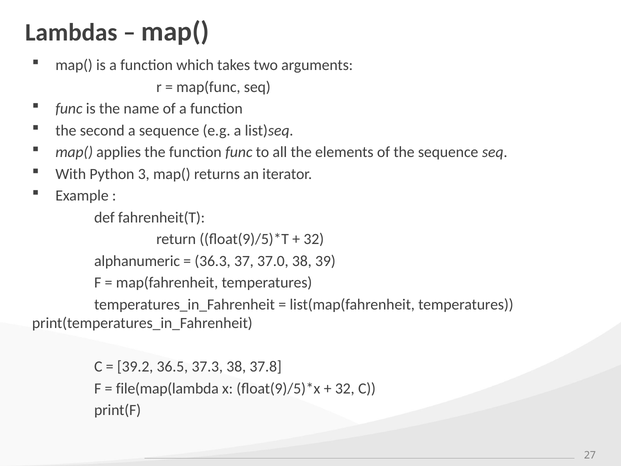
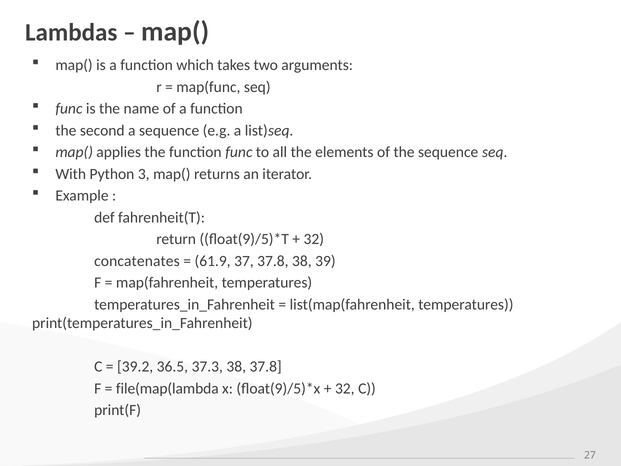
alphanumeric: alphanumeric -> concatenates
36.3: 36.3 -> 61.9
37 37.0: 37.0 -> 37.8
